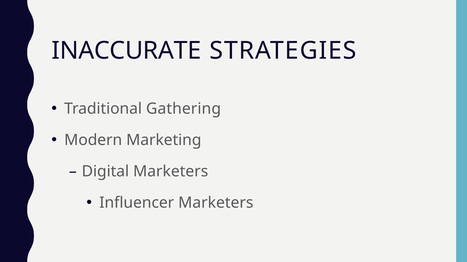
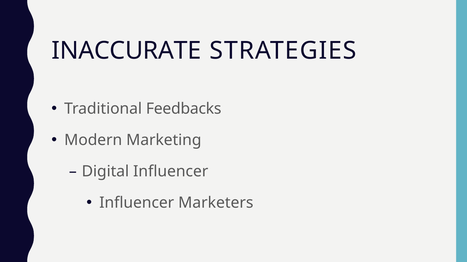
Gathering: Gathering -> Feedbacks
Digital Marketers: Marketers -> Influencer
